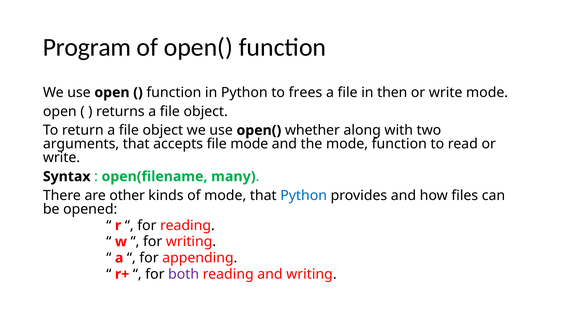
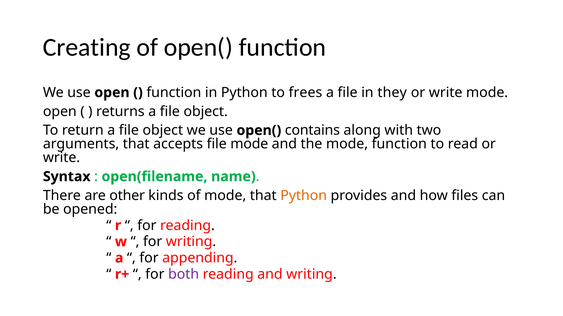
Program: Program -> Creating
then: then -> they
whether: whether -> contains
many: many -> name
Python at (304, 196) colour: blue -> orange
